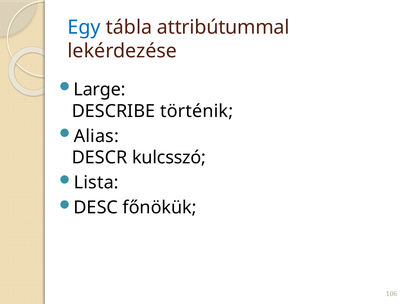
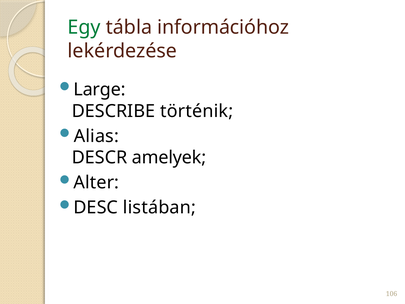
Egy colour: blue -> green
attribútummal: attribútummal -> információhoz
kulcsszó: kulcsszó -> amelyek
Lista: Lista -> Alter
főnökük: főnökük -> listában
